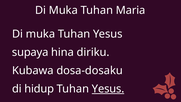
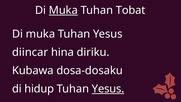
Muka at (63, 10) underline: none -> present
Maria: Maria -> Tobat
supaya: supaya -> diincar
